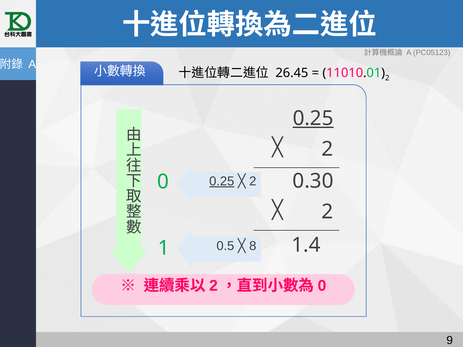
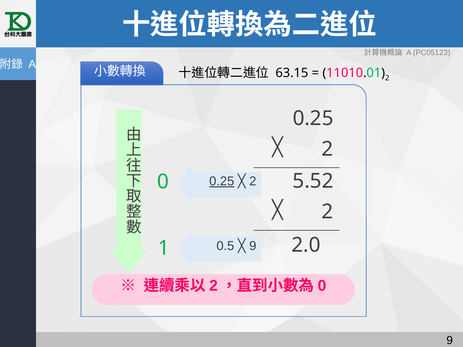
26.45: 26.45 -> 63.15
0.25 at (313, 118) underline: present -> none
0.30: 0.30 -> 5.52
1.4: 1.4 -> 2.0
0.5 8: 8 -> 9
